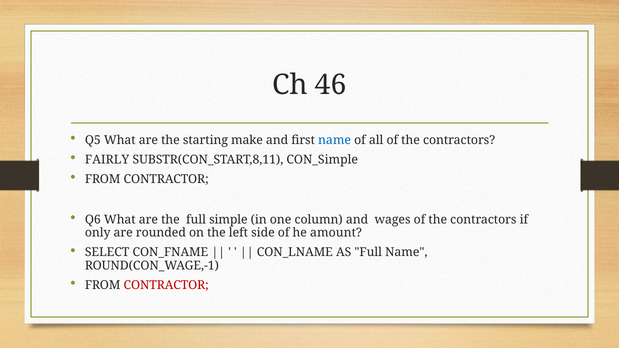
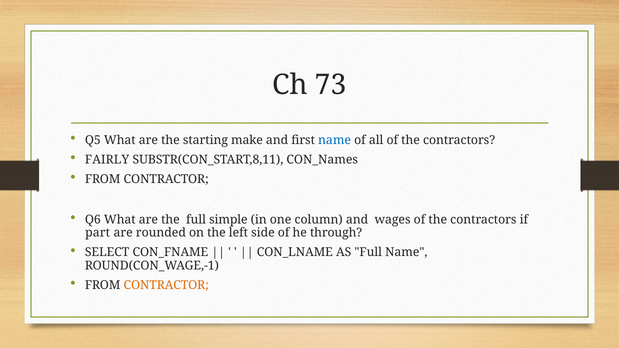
46: 46 -> 73
CON_Simple: CON_Simple -> CON_Names
only: only -> part
amount: amount -> through
CONTRACTOR at (166, 285) colour: red -> orange
